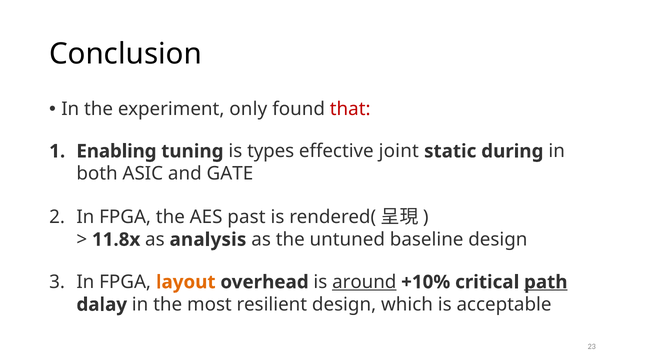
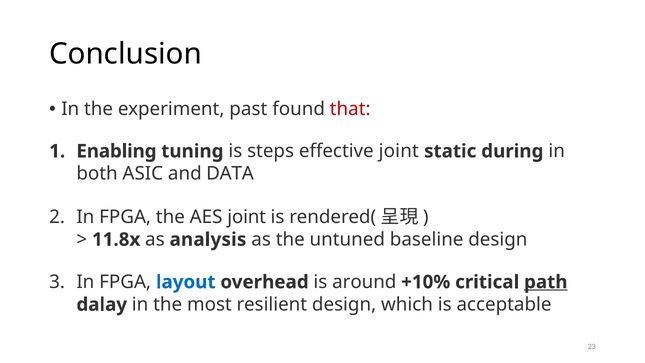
only: only -> past
types: types -> steps
GATE: GATE -> DATA
AES past: past -> joint
layout colour: orange -> blue
around underline: present -> none
